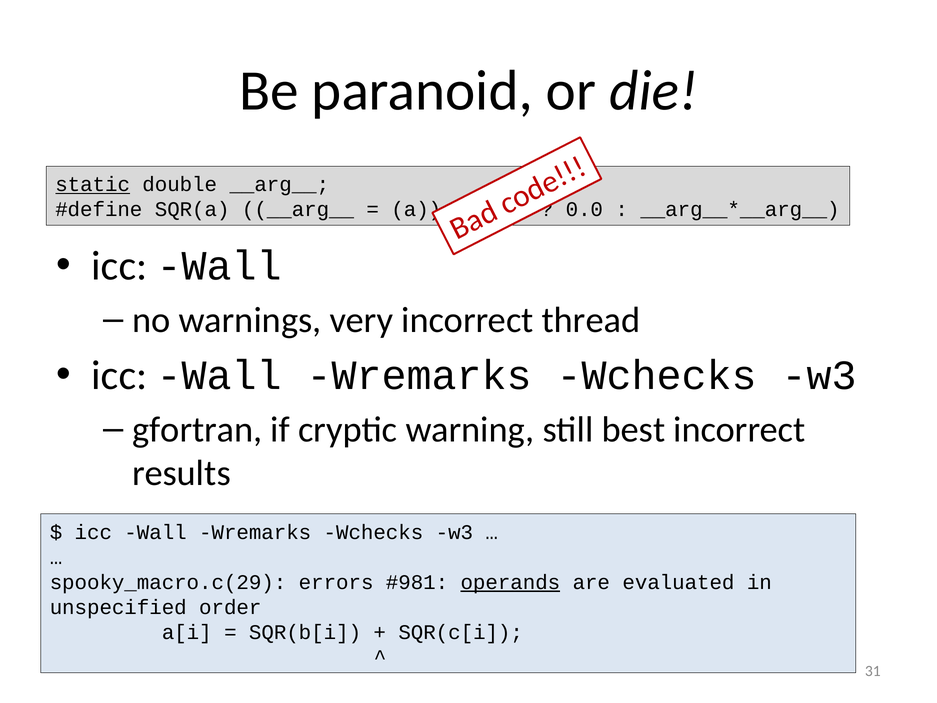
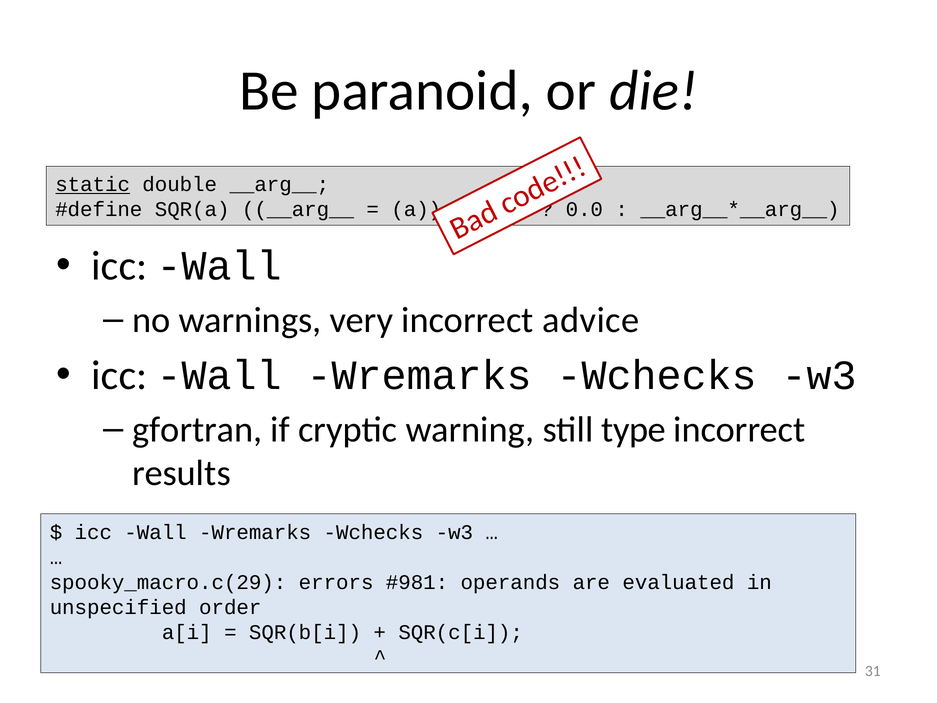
thread: thread -> advice
best: best -> type
operands underline: present -> none
